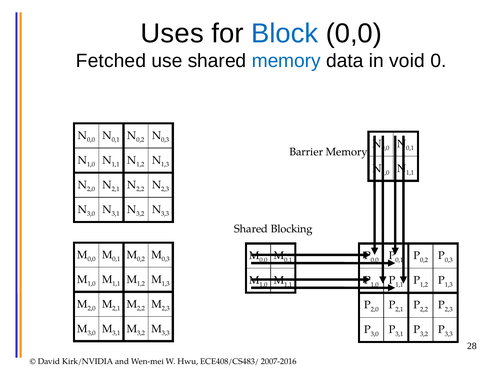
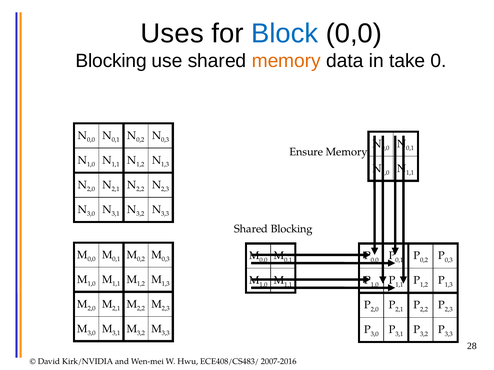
Fetched at (111, 61): Fetched -> Blocking
memory at (286, 61) colour: blue -> orange
void: void -> take
Barrier: Barrier -> Ensure
